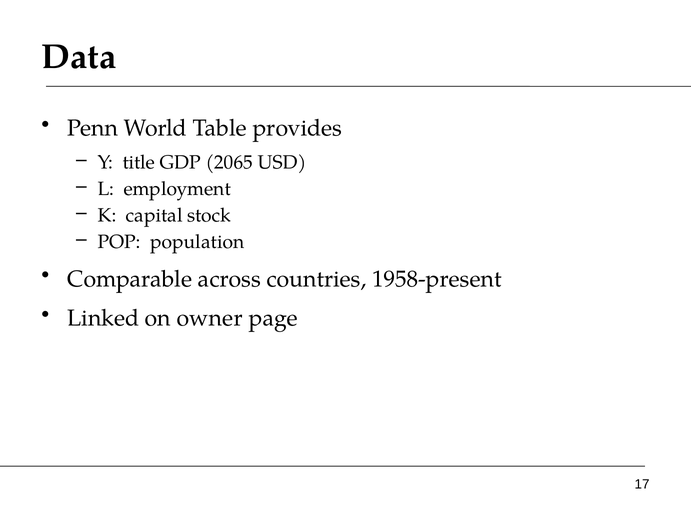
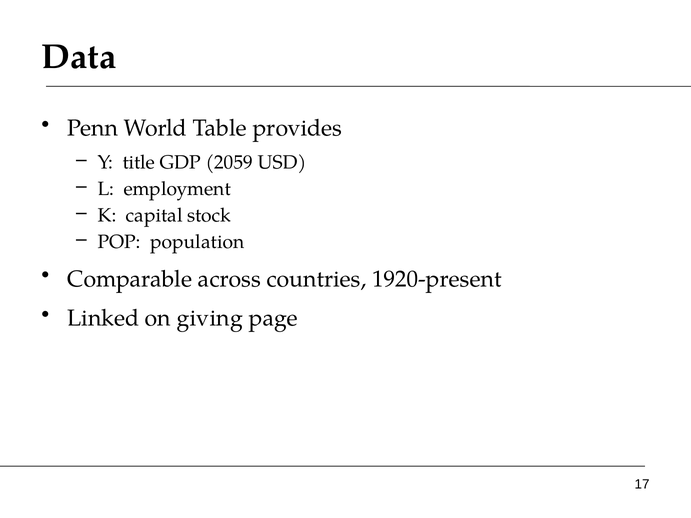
2065: 2065 -> 2059
1958-present: 1958-present -> 1920-present
owner: owner -> giving
